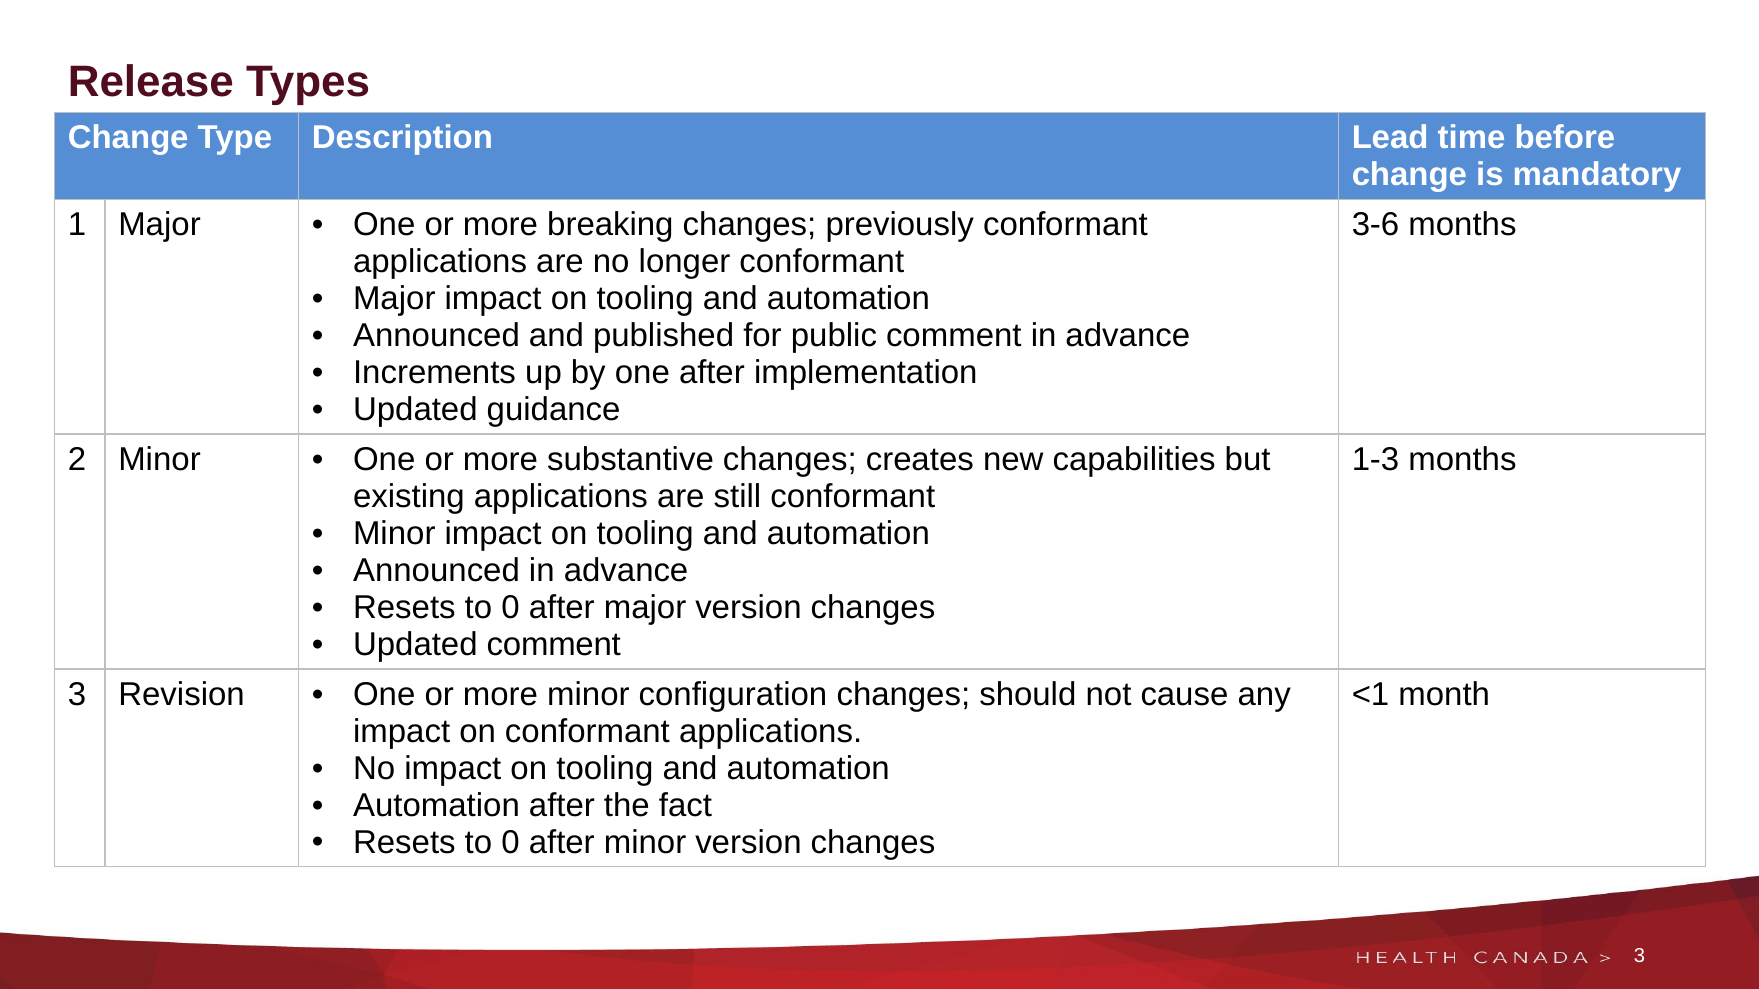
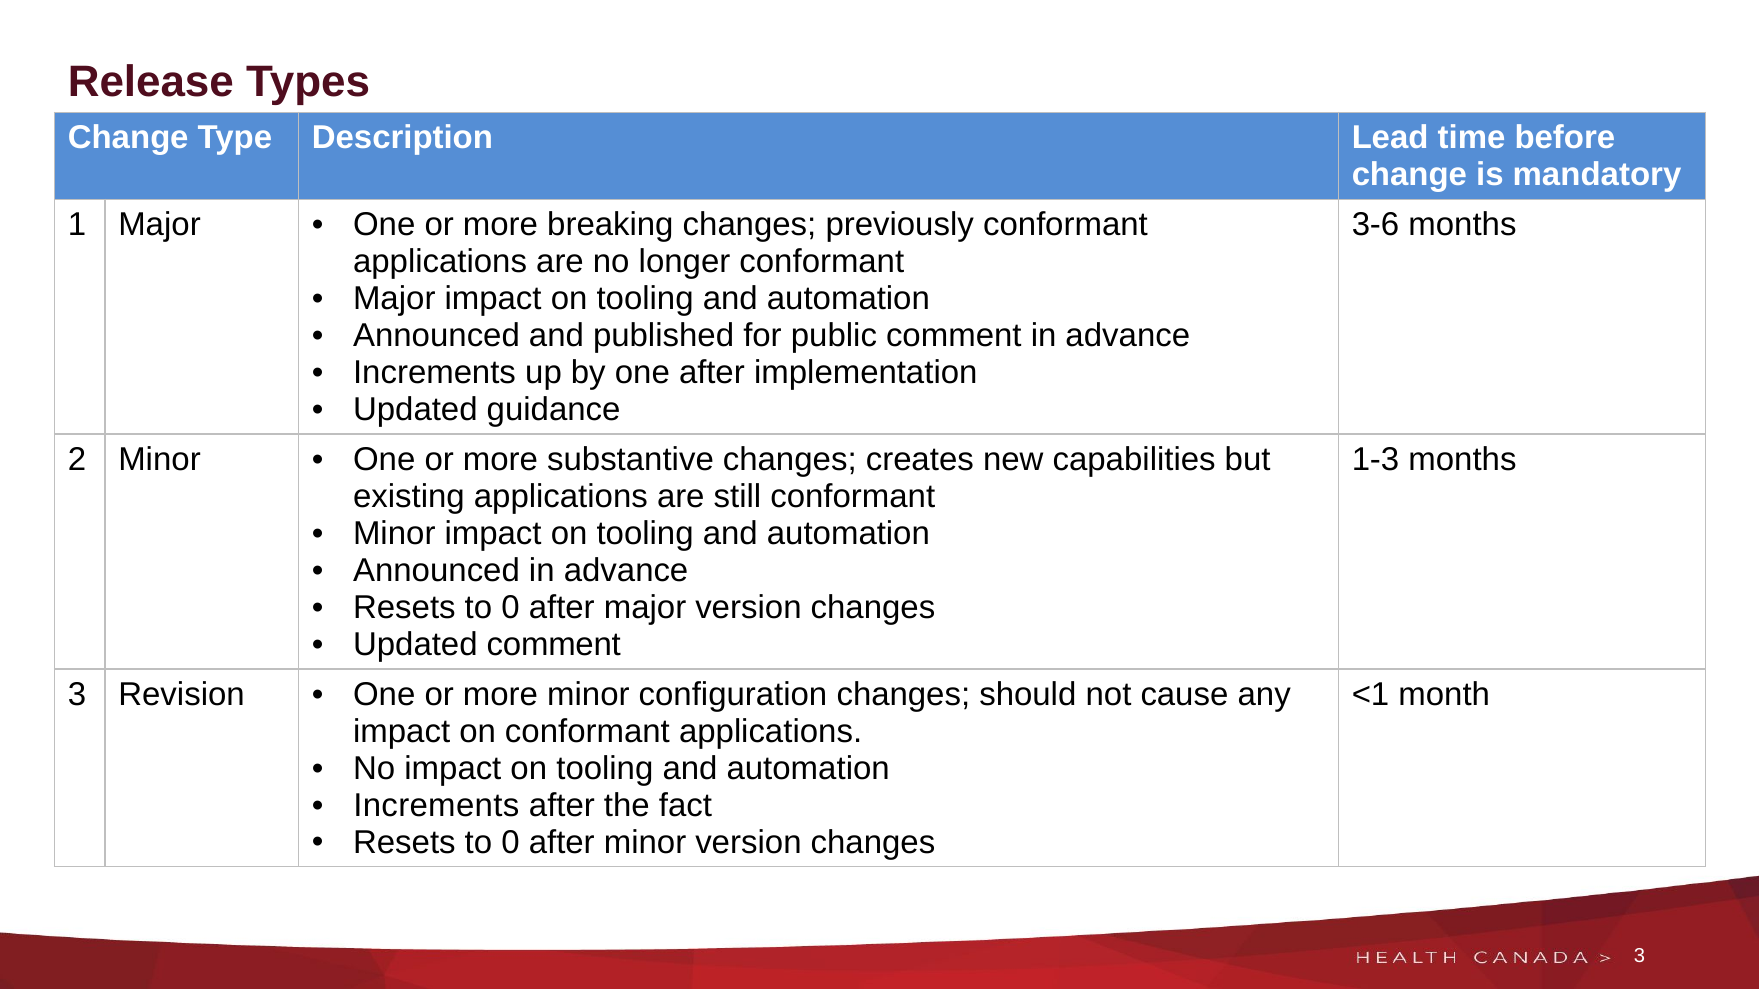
Automation at (436, 806): Automation -> Increments
